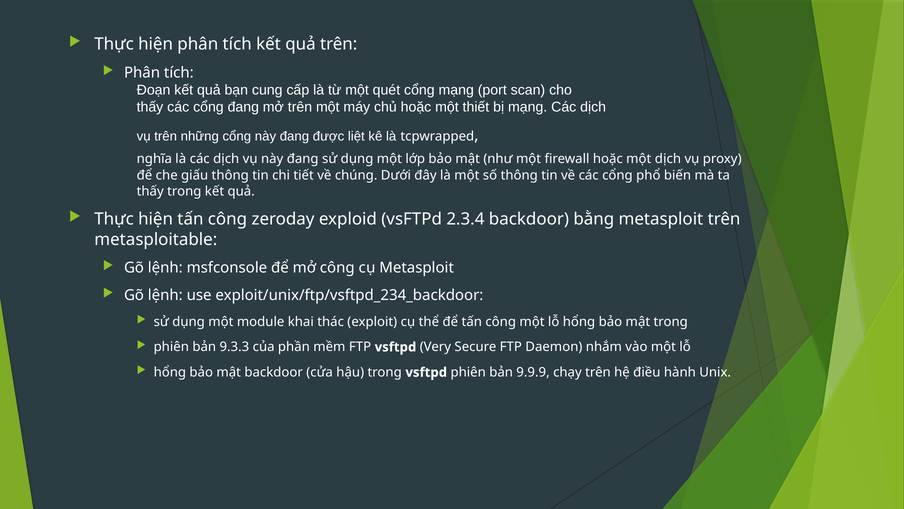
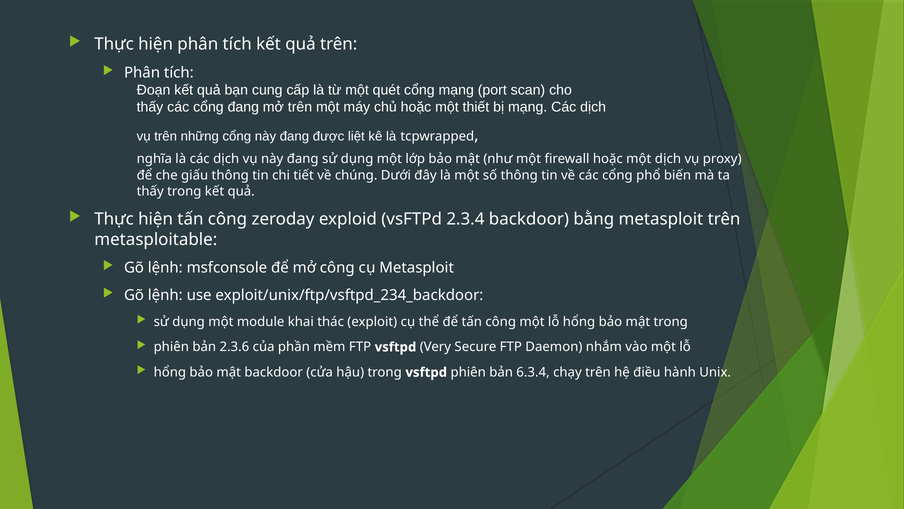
9.3.3: 9.3.3 -> 2.3.6
9.9.9: 9.9.9 -> 6.3.4
